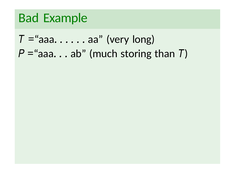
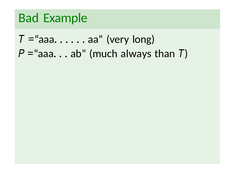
storing: storing -> always
